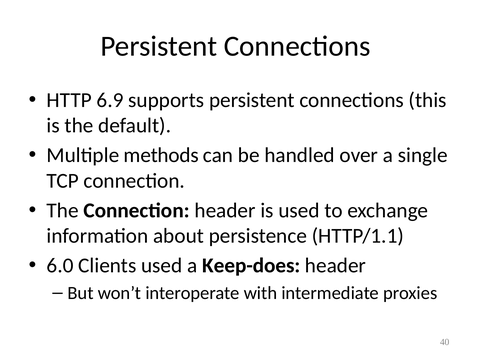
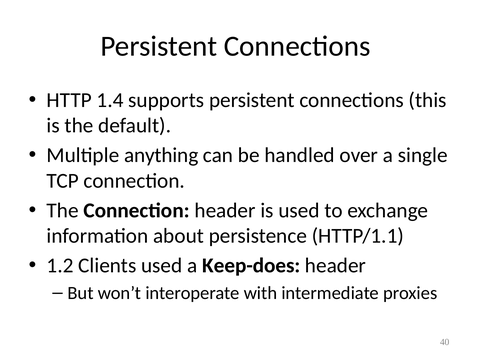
6.9: 6.9 -> 1.4
methods: methods -> anything
6.0: 6.0 -> 1.2
